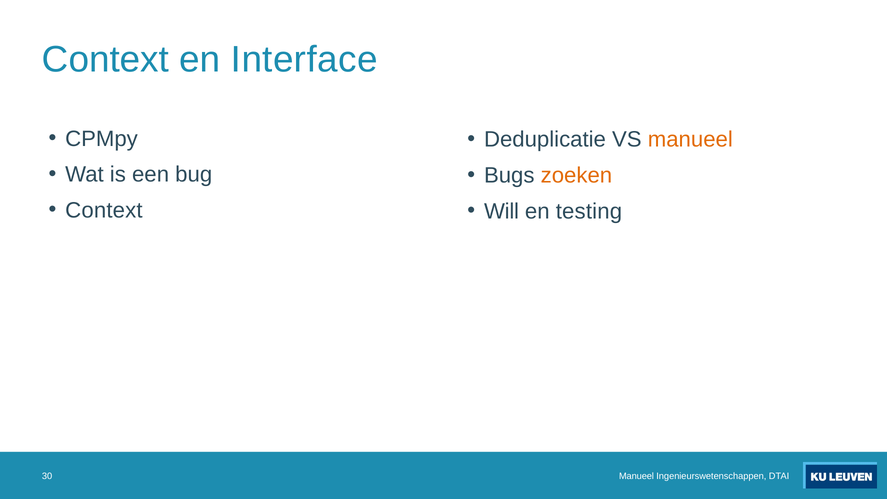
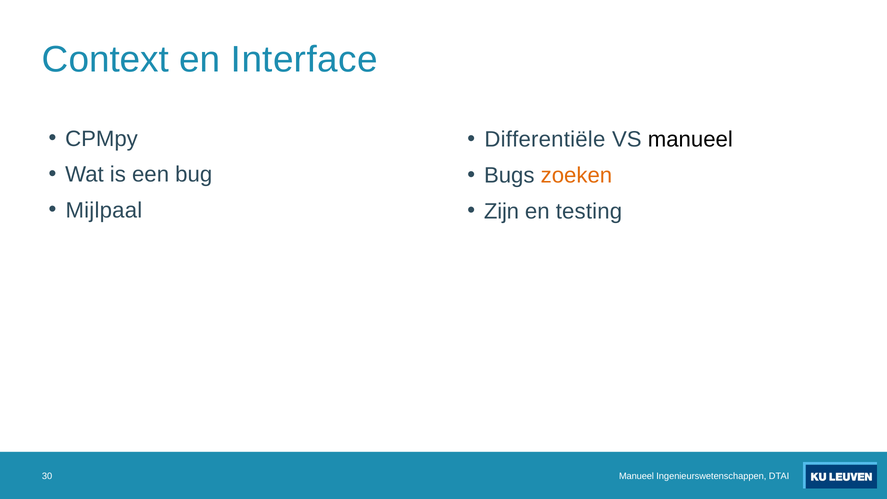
Deduplicatie: Deduplicatie -> Differentiële
manueel at (690, 140) colour: orange -> black
Context at (104, 210): Context -> Mijlpaal
Will: Will -> Zijn
